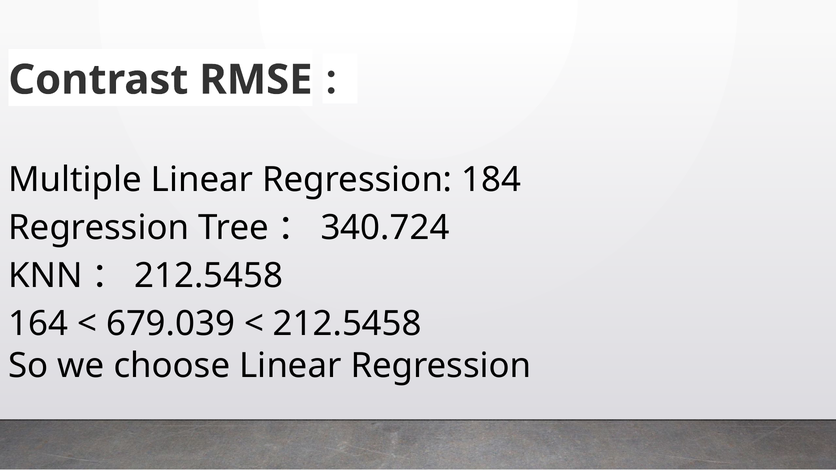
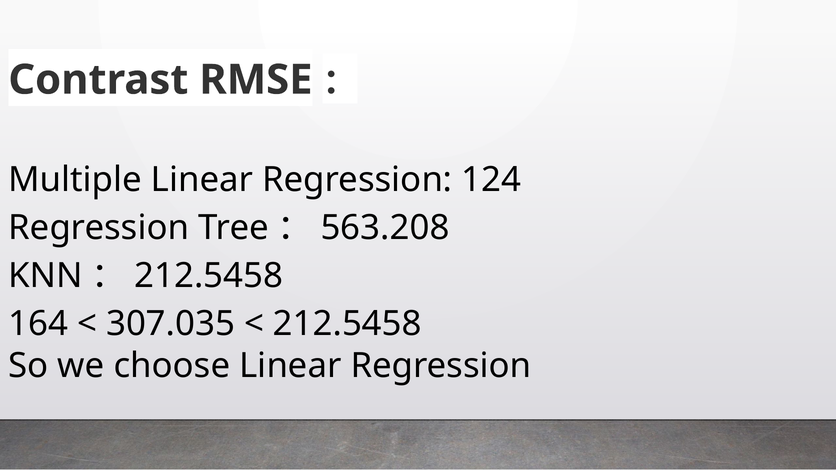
184: 184 -> 124
340.724: 340.724 -> 563.208
679.039: 679.039 -> 307.035
